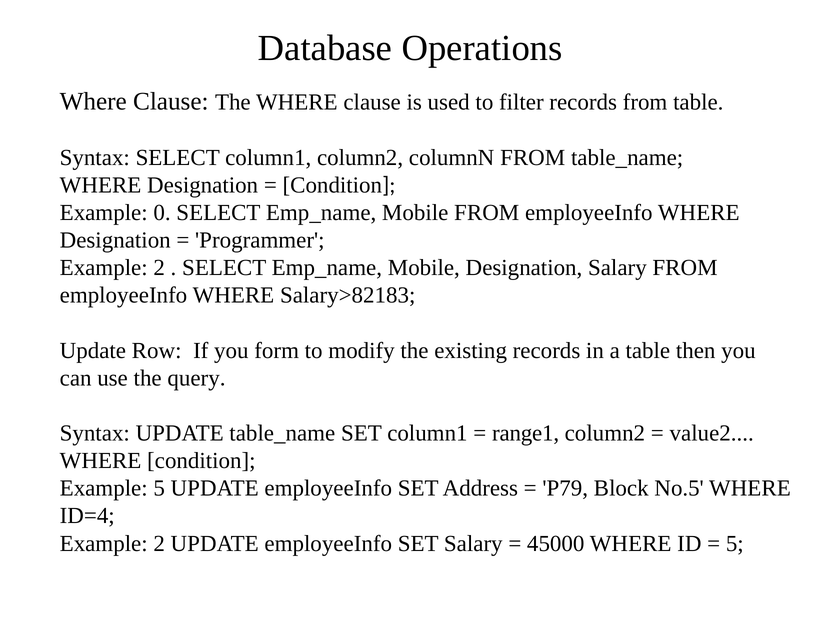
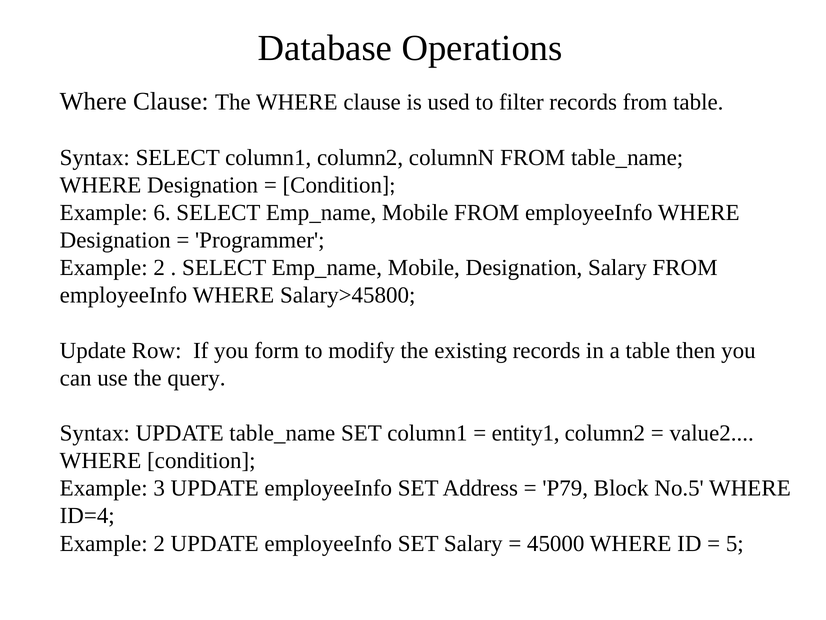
0: 0 -> 6
Salary>82183: Salary>82183 -> Salary>45800
range1: range1 -> entity1
Example 5: 5 -> 3
